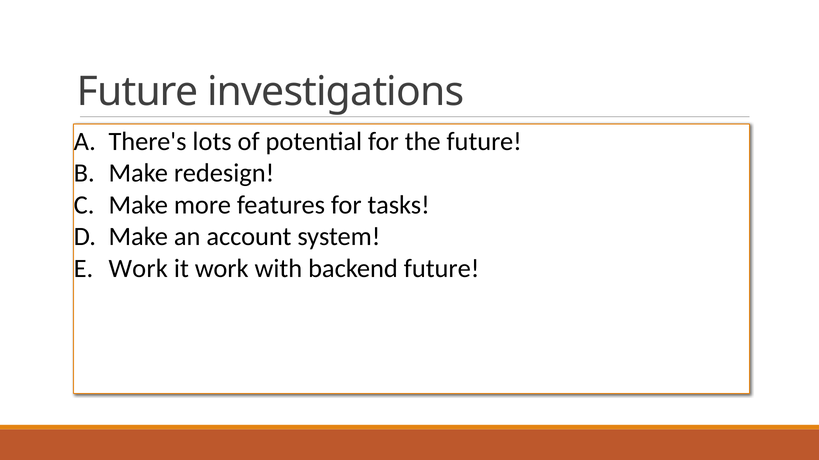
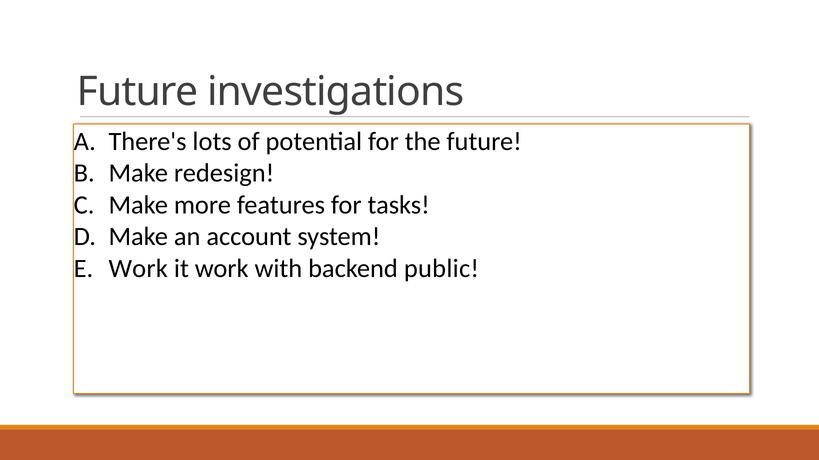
backend future: future -> public
